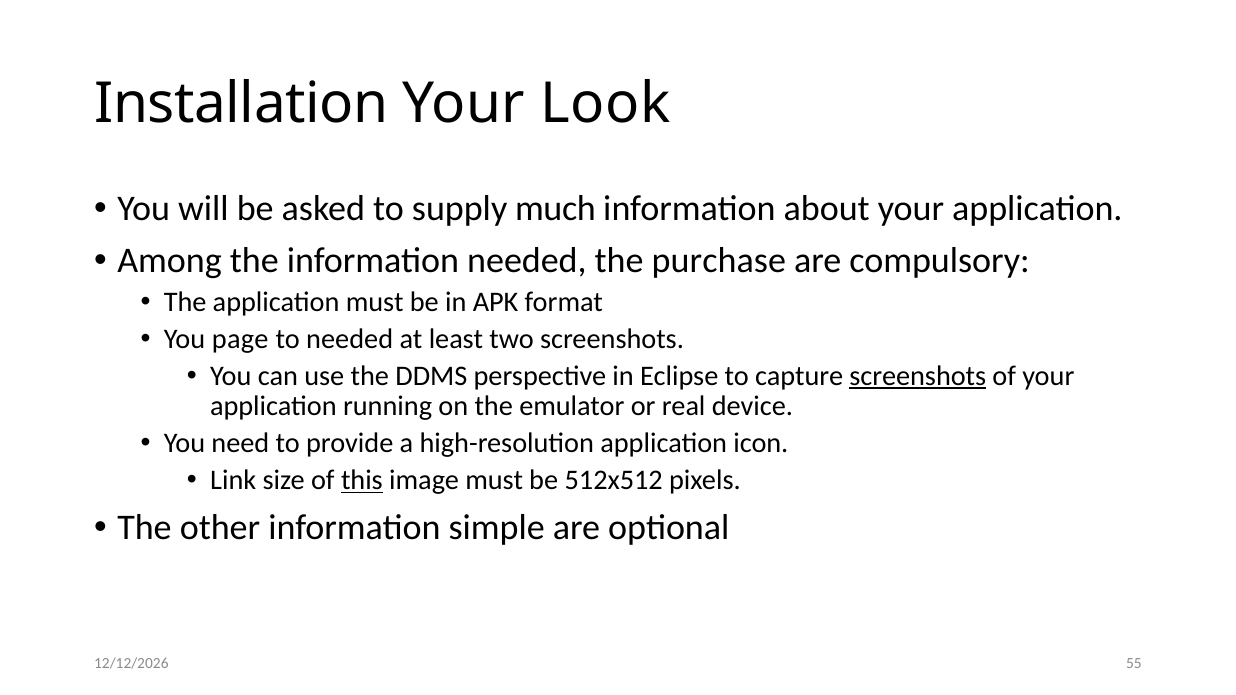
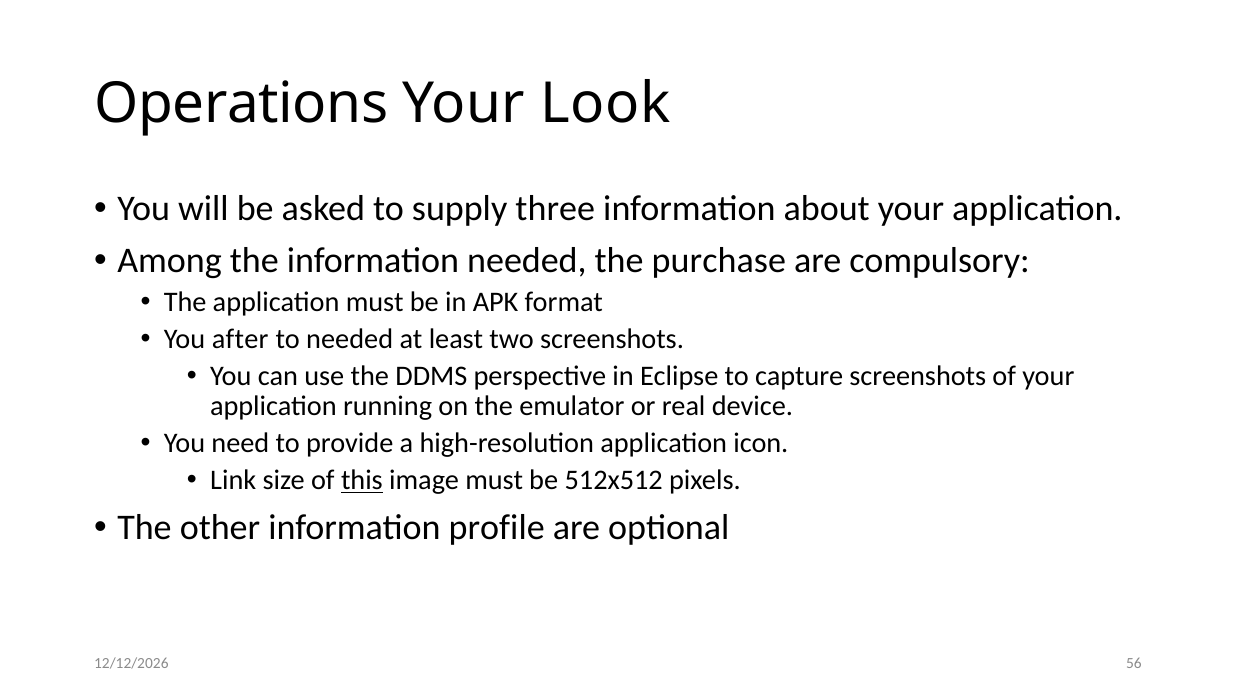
Installation: Installation -> Operations
much: much -> three
page: page -> after
screenshots at (918, 376) underline: present -> none
simple: simple -> profile
55: 55 -> 56
